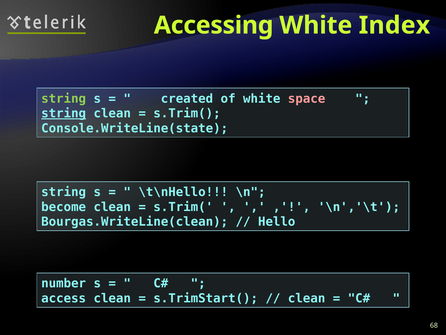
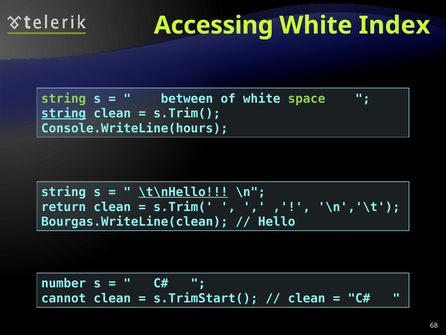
created: created -> between
space colour: pink -> light green
Console.WriteLine(state: Console.WriteLine(state -> Console.WriteLine(hours
\t\nHello underline: none -> present
become: become -> return
access: access -> cannot
